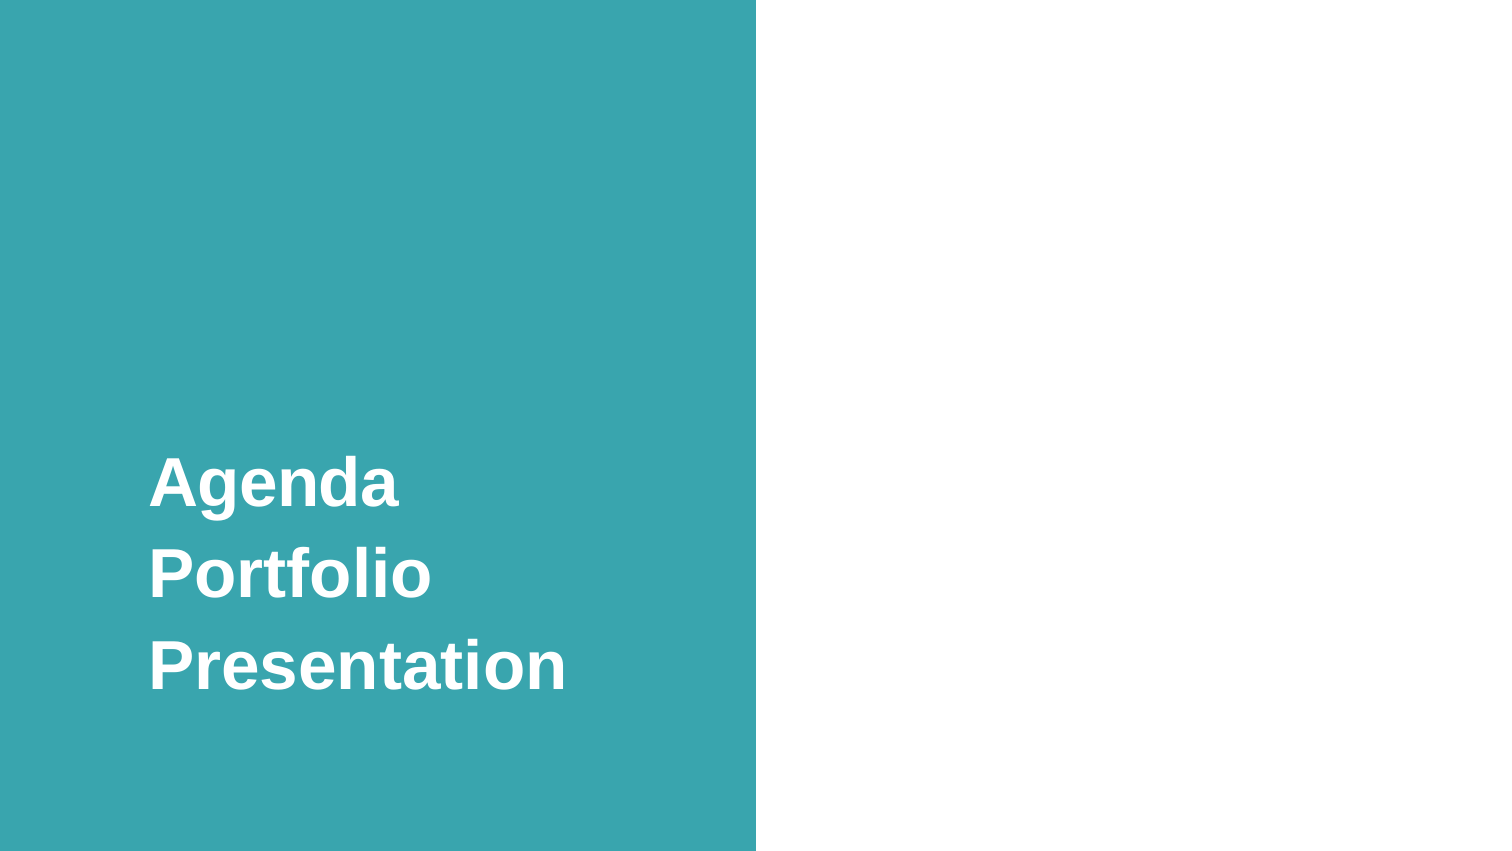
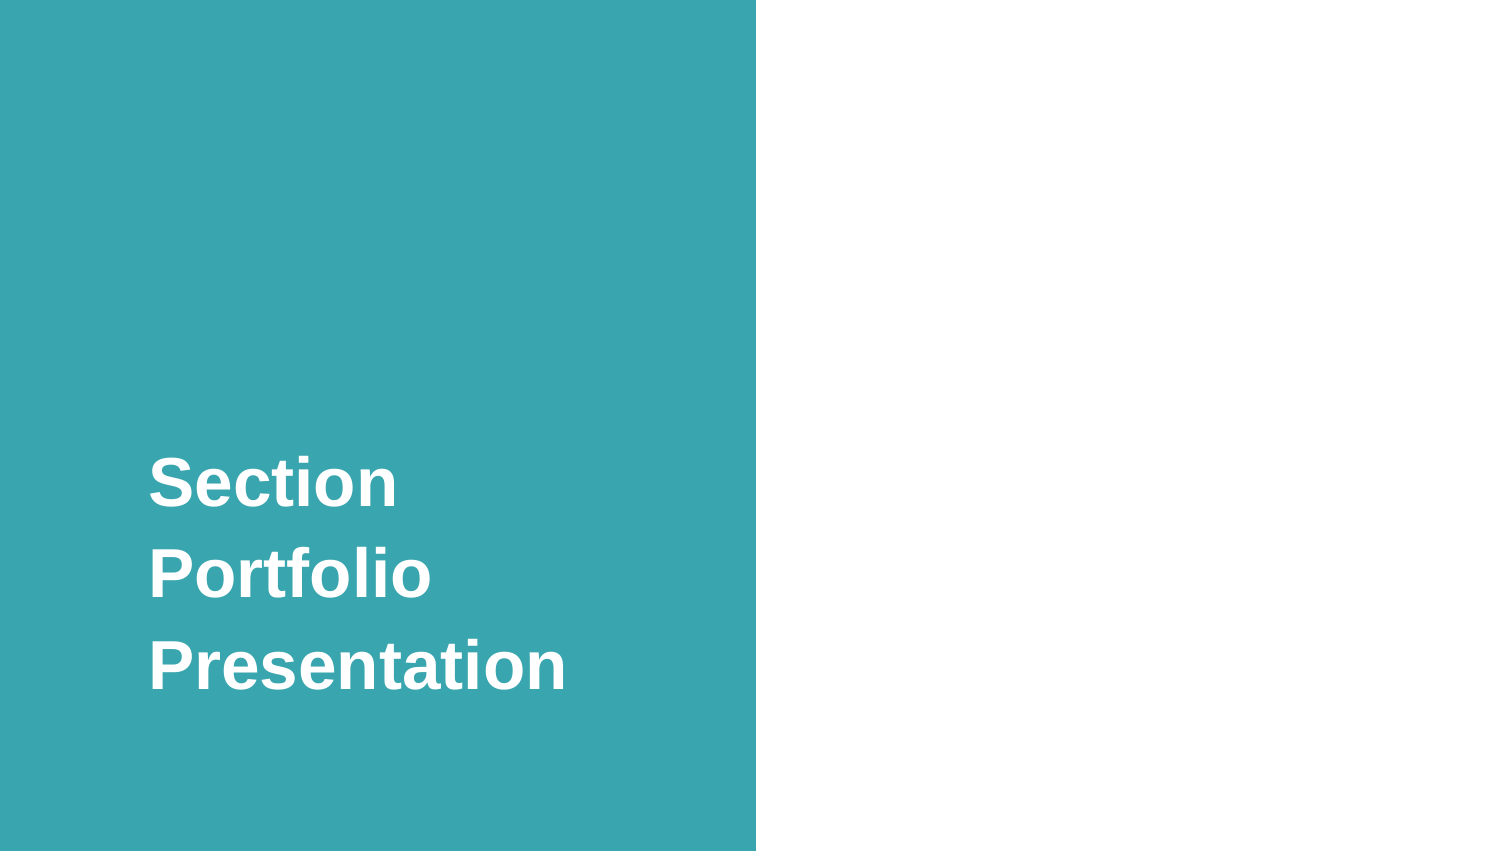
Agenda: Agenda -> Section
